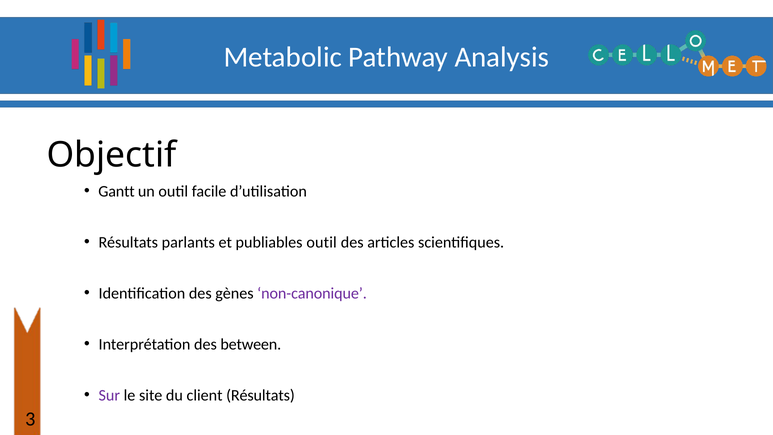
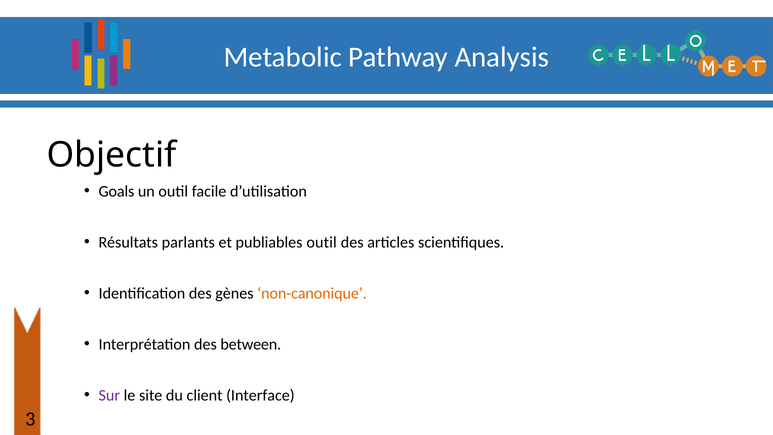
Gantt: Gantt -> Goals
non-canonique colour: purple -> orange
client Résultats: Résultats -> Interface
